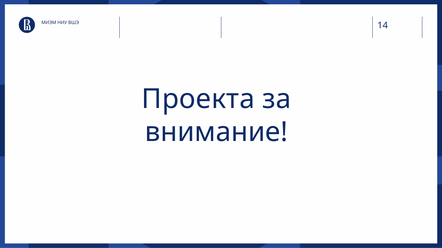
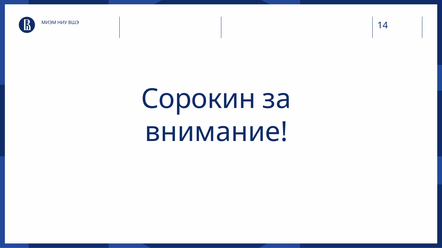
Проекта: Проекта -> Сорокин
